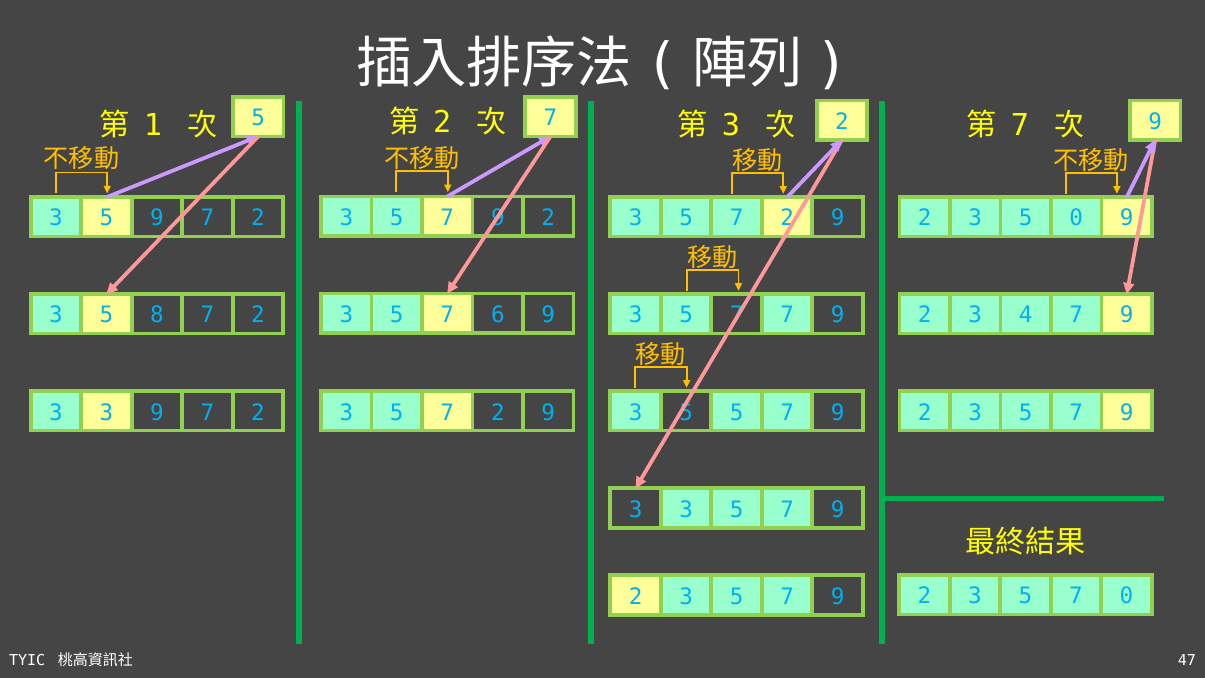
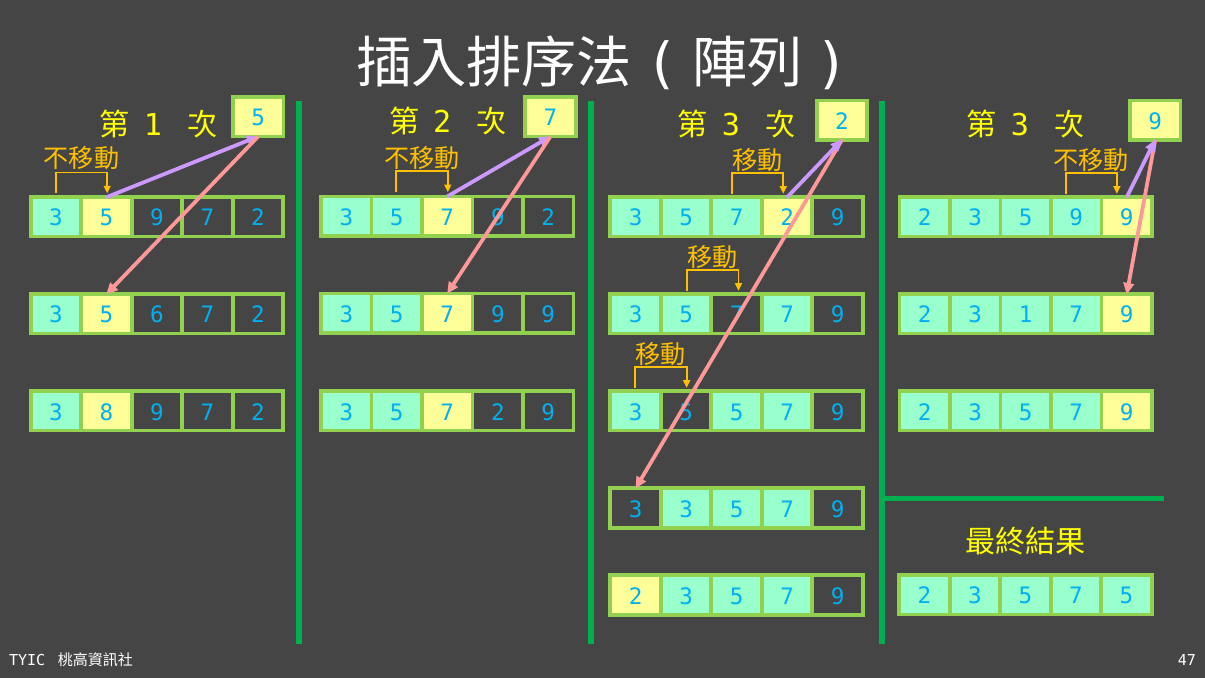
7 at (1020, 126): 7 -> 3
2 3 5 0: 0 -> 9
6 at (498, 315): 6 -> 9
8: 8 -> 6
3 4: 4 -> 1
3 at (106, 412): 3 -> 8
7 0: 0 -> 5
